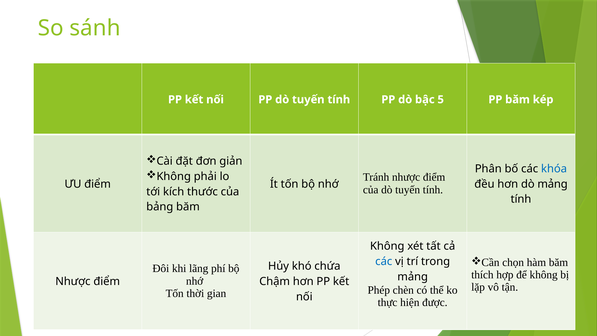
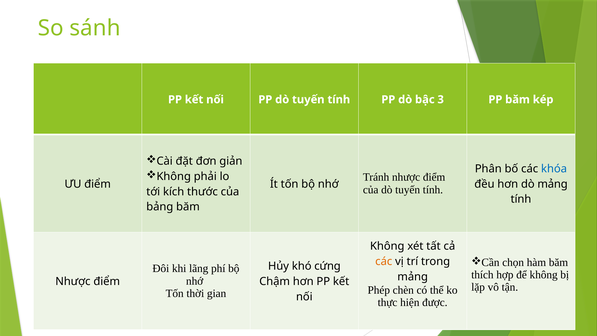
5: 5 -> 3
các at (384, 261) colour: blue -> orange
chứa: chứa -> cứng
